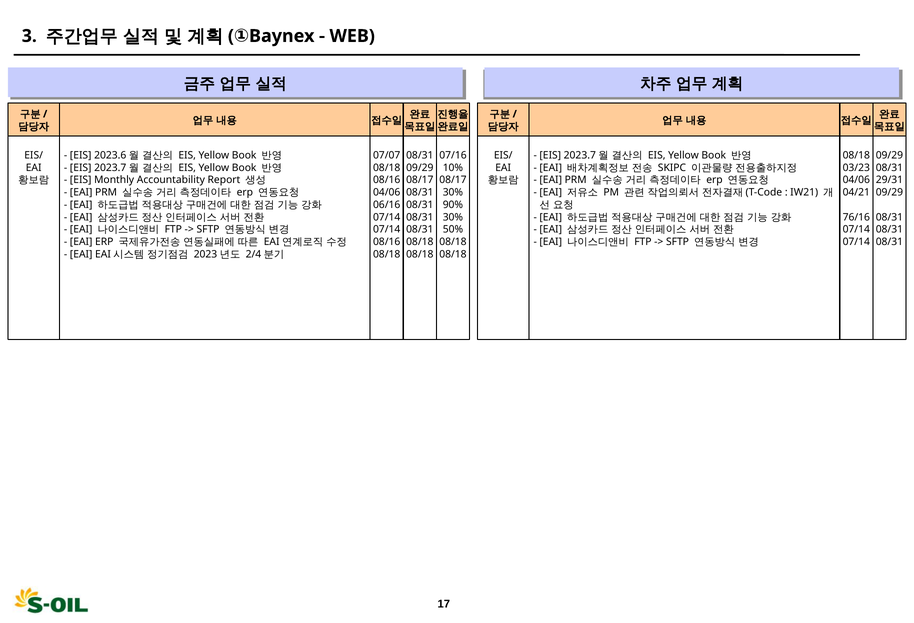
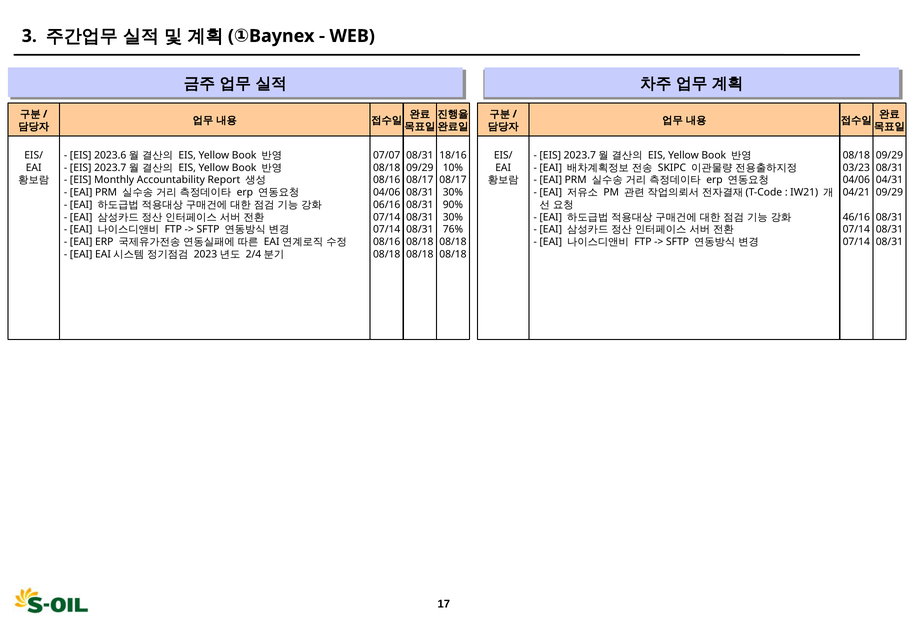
07/16: 07/16 -> 18/16
29/31: 29/31 -> 04/31
76/16: 76/16 -> 46/16
50%: 50% -> 76%
